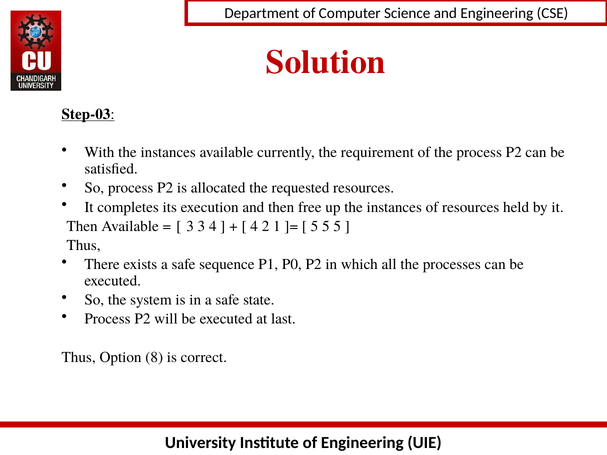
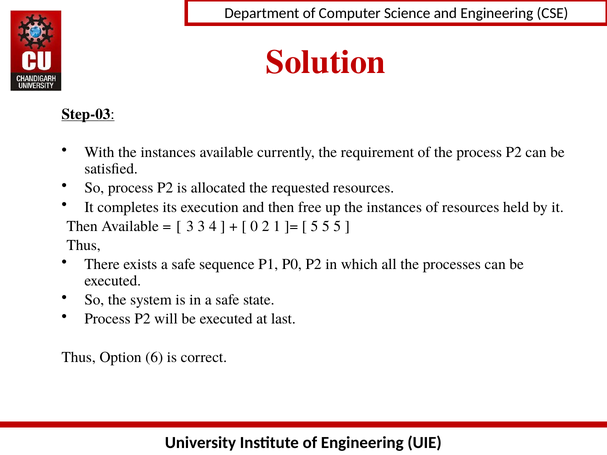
4 at (254, 226): 4 -> 0
8: 8 -> 6
